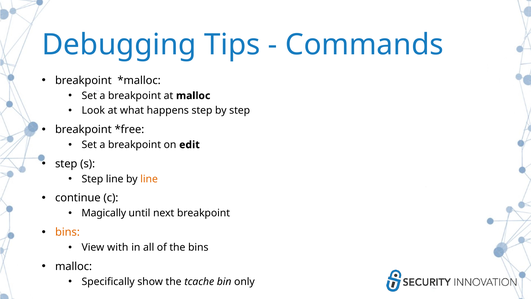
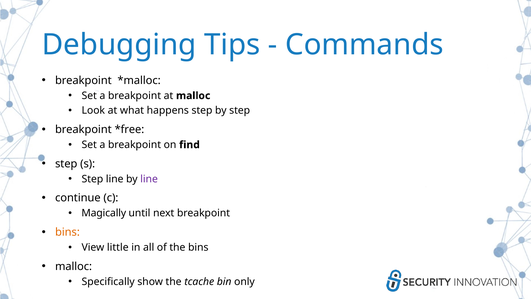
edit: edit -> find
line at (149, 179) colour: orange -> purple
with: with -> little
